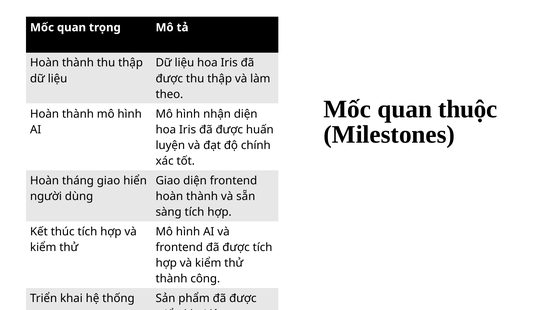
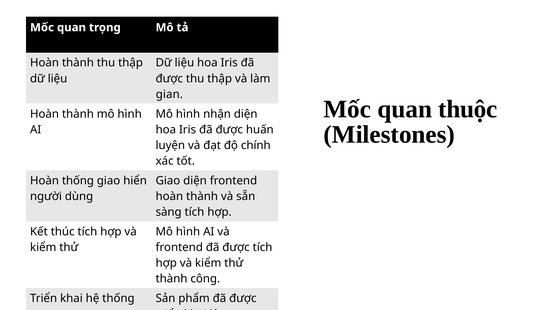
theo: theo -> gian
Hoàn tháng: tháng -> thống
